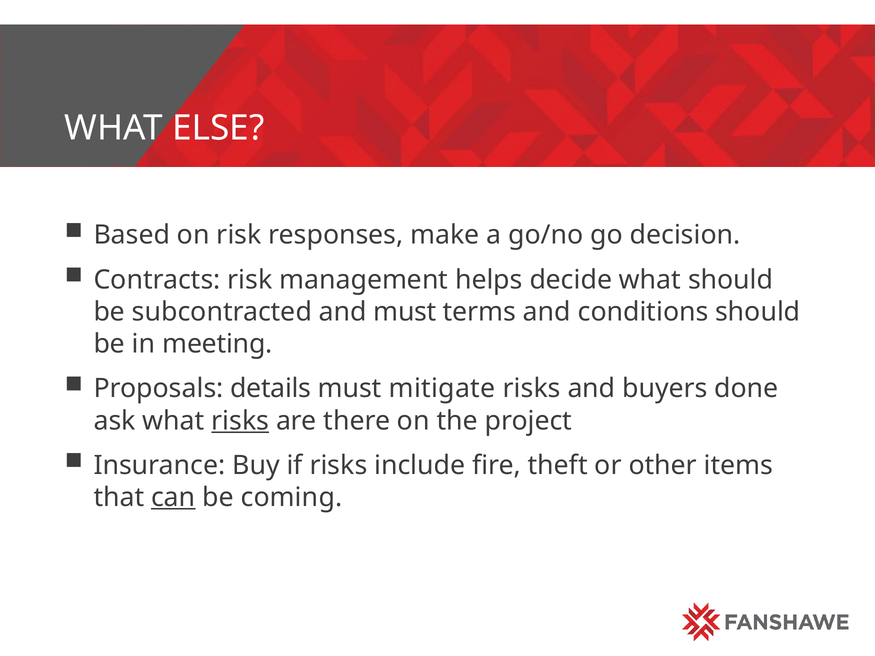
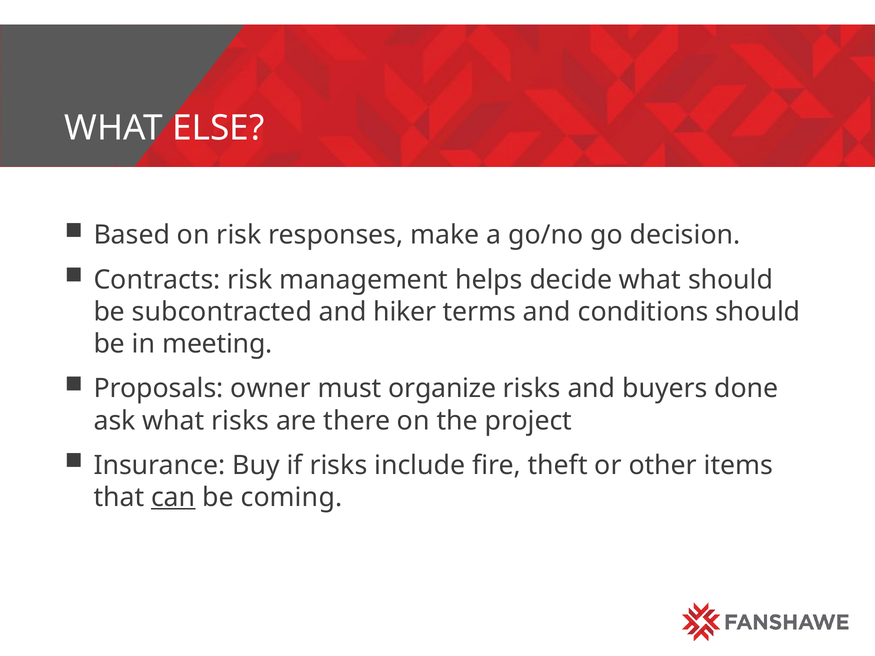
and must: must -> hiker
details: details -> owner
mitigate: mitigate -> organize
risks at (240, 421) underline: present -> none
